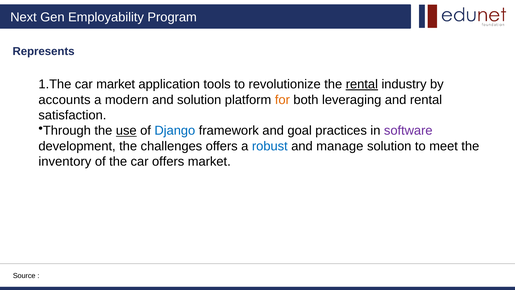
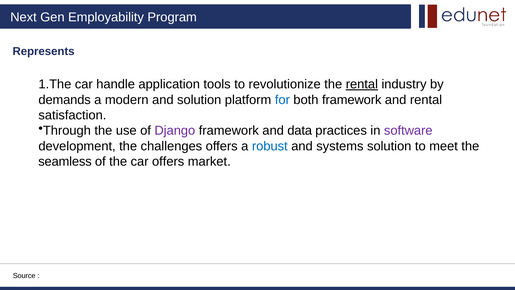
car market: market -> handle
accounts: accounts -> demands
for colour: orange -> blue
both leveraging: leveraging -> framework
use underline: present -> none
Django colour: blue -> purple
goal: goal -> data
manage: manage -> systems
inventory: inventory -> seamless
